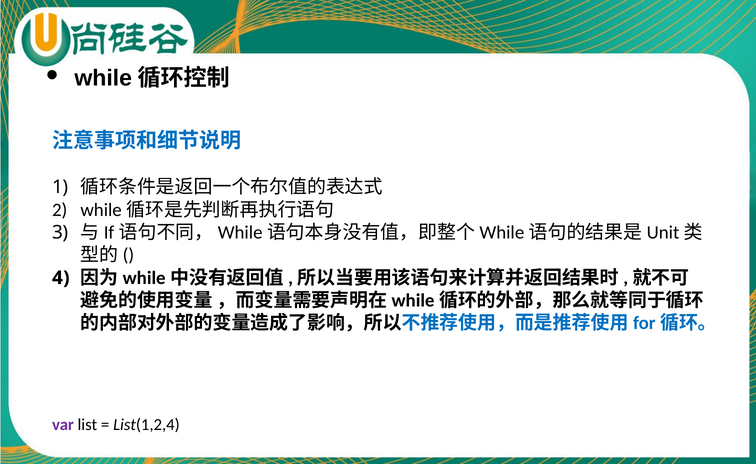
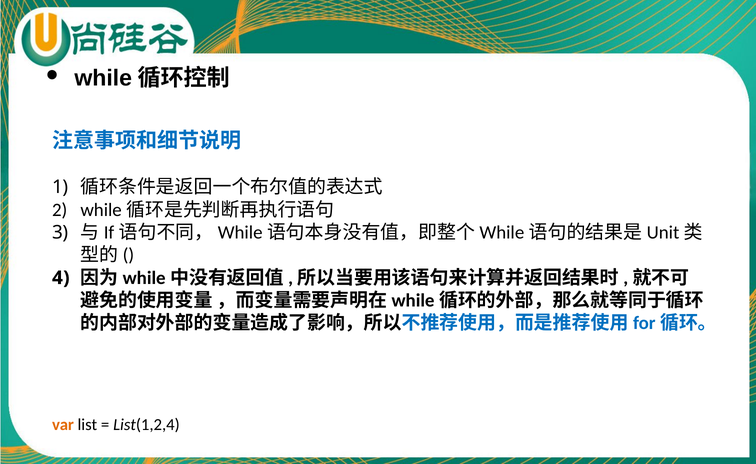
var colour: purple -> orange
